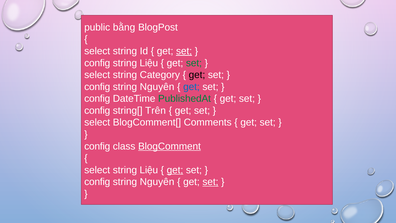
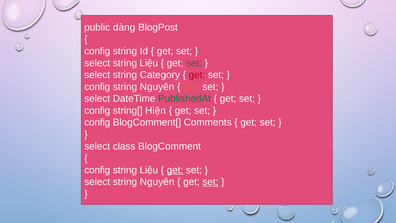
bằng: bằng -> dàng
select at (97, 51): select -> config
set at (184, 51) underline: present -> none
config at (97, 63): config -> select
get at (197, 75) colour: black -> red
get at (191, 87) colour: blue -> orange
config at (97, 99): config -> select
Trên: Trên -> Hiện
select at (97, 122): select -> config
config at (97, 146): config -> select
BlogComment underline: present -> none
select at (97, 170): select -> config
config at (97, 182): config -> select
